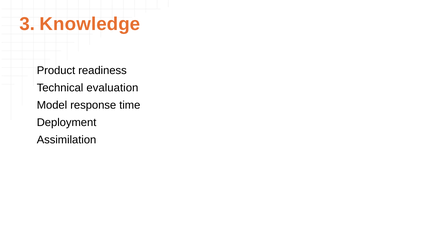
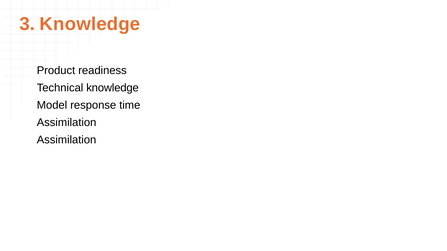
Technical evaluation: evaluation -> knowledge
Deployment at (67, 123): Deployment -> Assimilation
